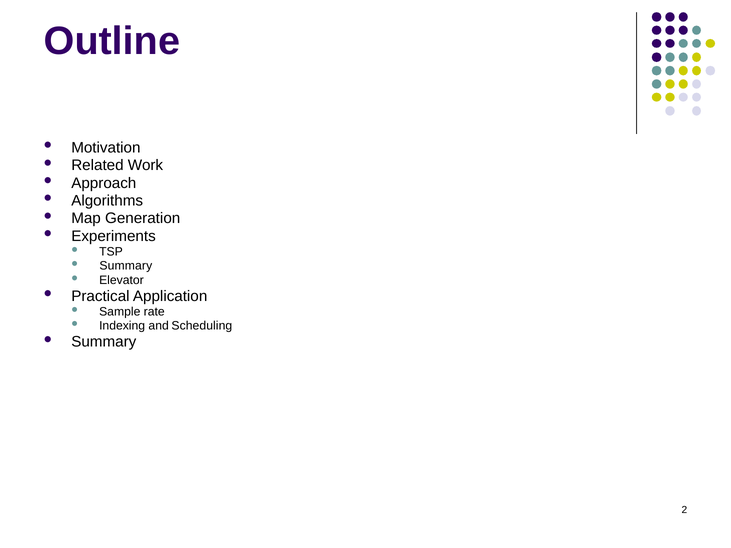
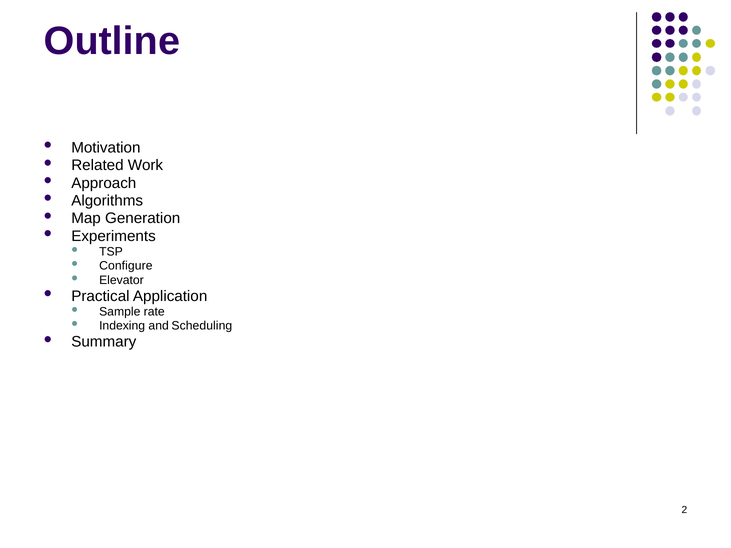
Summary at (126, 266): Summary -> Configure
